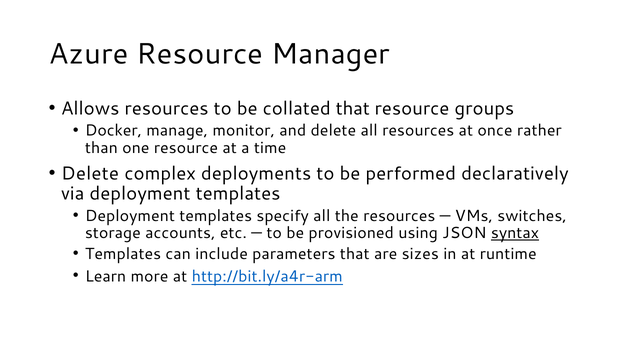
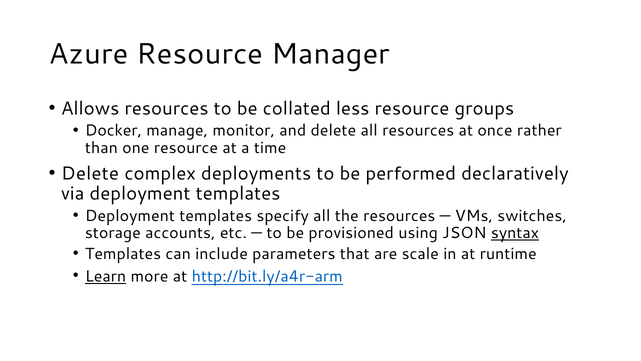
collated that: that -> less
sizes: sizes -> scale
Learn underline: none -> present
